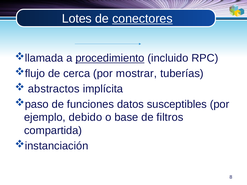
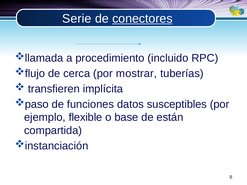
Lotes: Lotes -> Serie
procedimiento underline: present -> none
abstractos: abstractos -> transfieren
debido: debido -> flexible
filtros: filtros -> están
